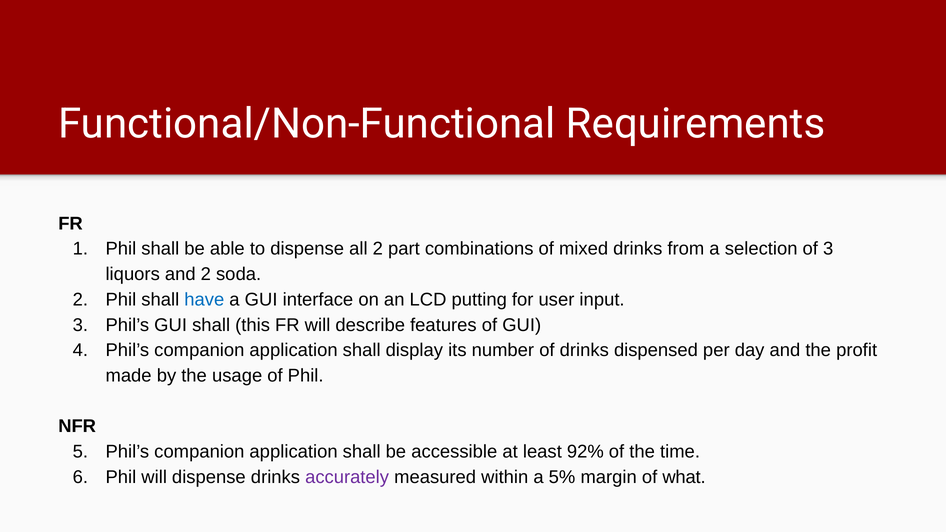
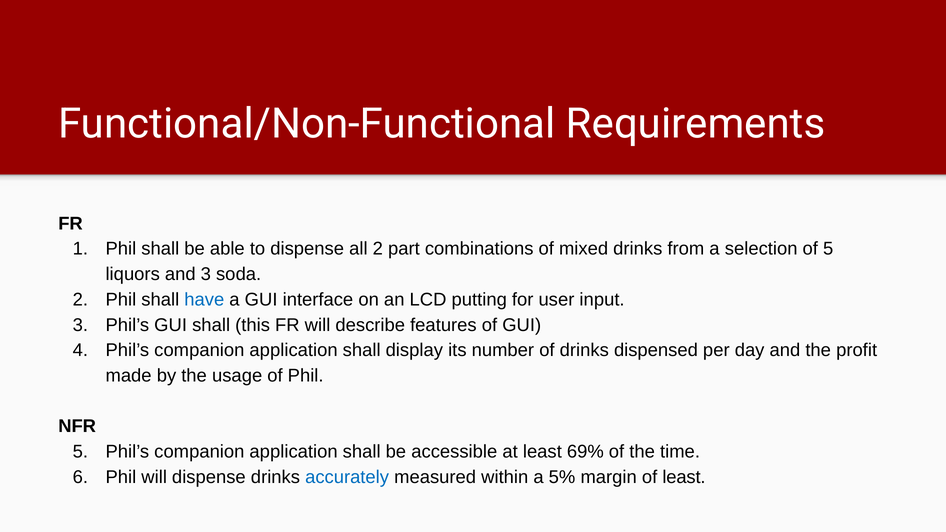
of 3: 3 -> 5
and 2: 2 -> 3
92%: 92% -> 69%
accurately colour: purple -> blue
of what: what -> least
